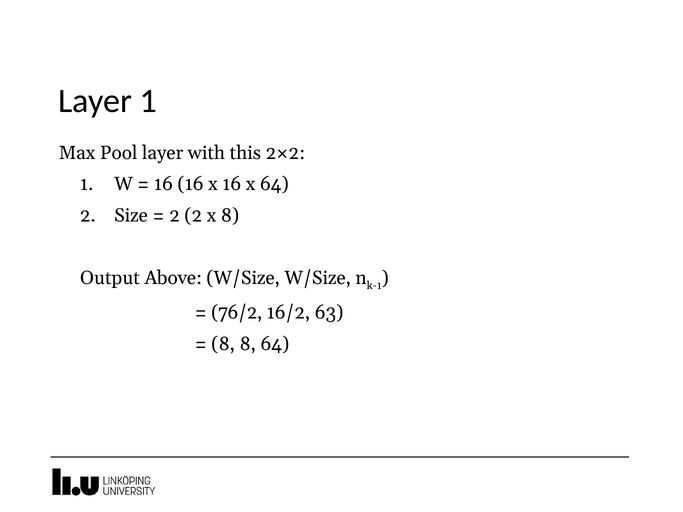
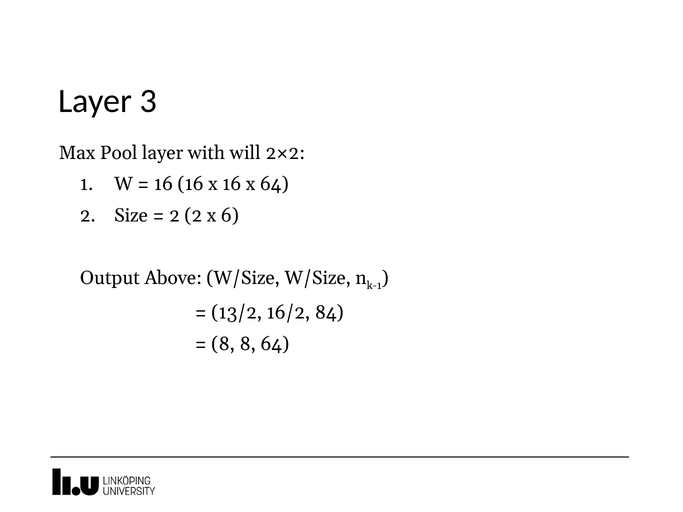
Layer 1: 1 -> 3
this: this -> will
x 8: 8 -> 6
76/2: 76/2 -> 13/2
63: 63 -> 84
